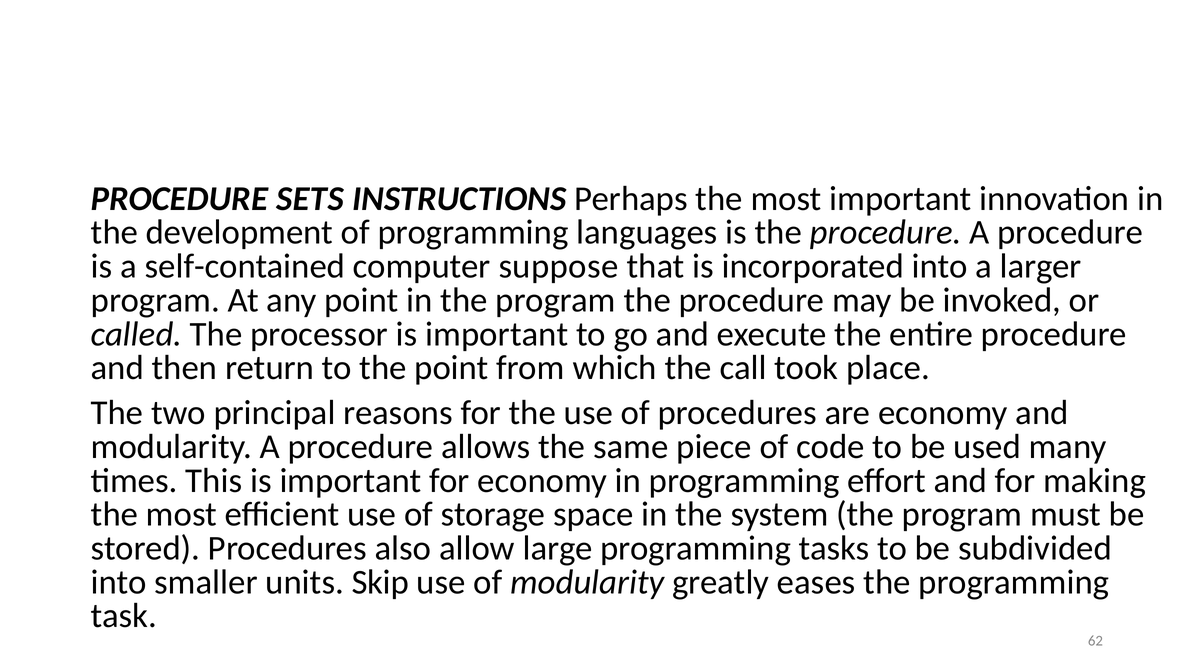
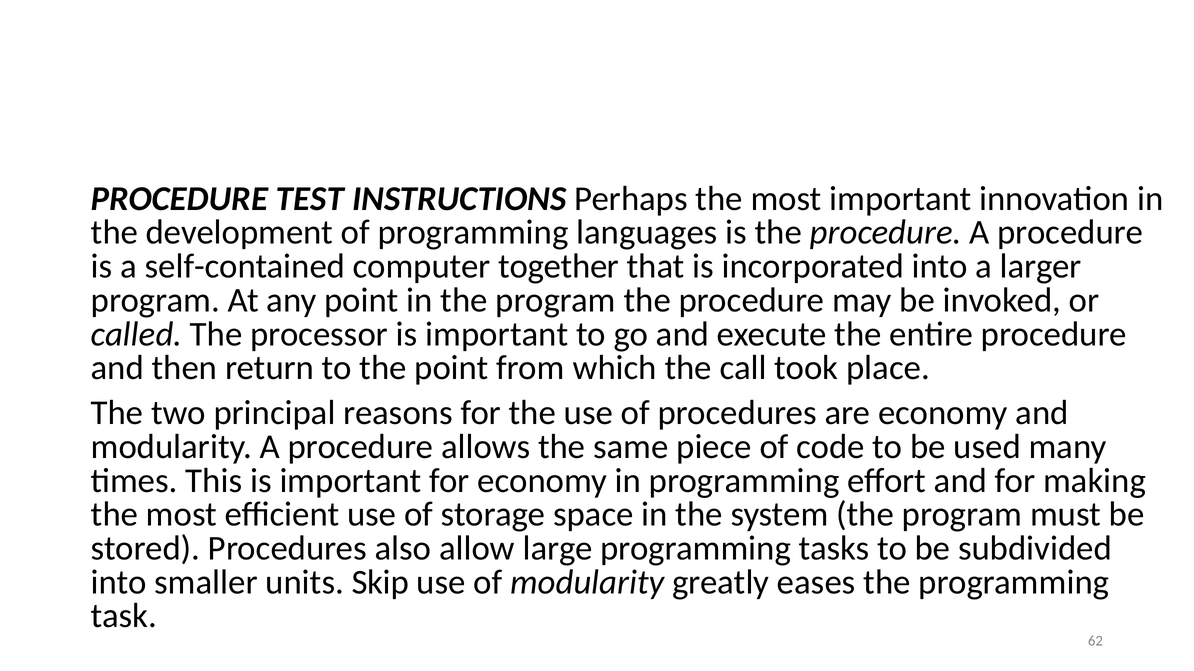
SETS: SETS -> TEST
suppose: suppose -> together
